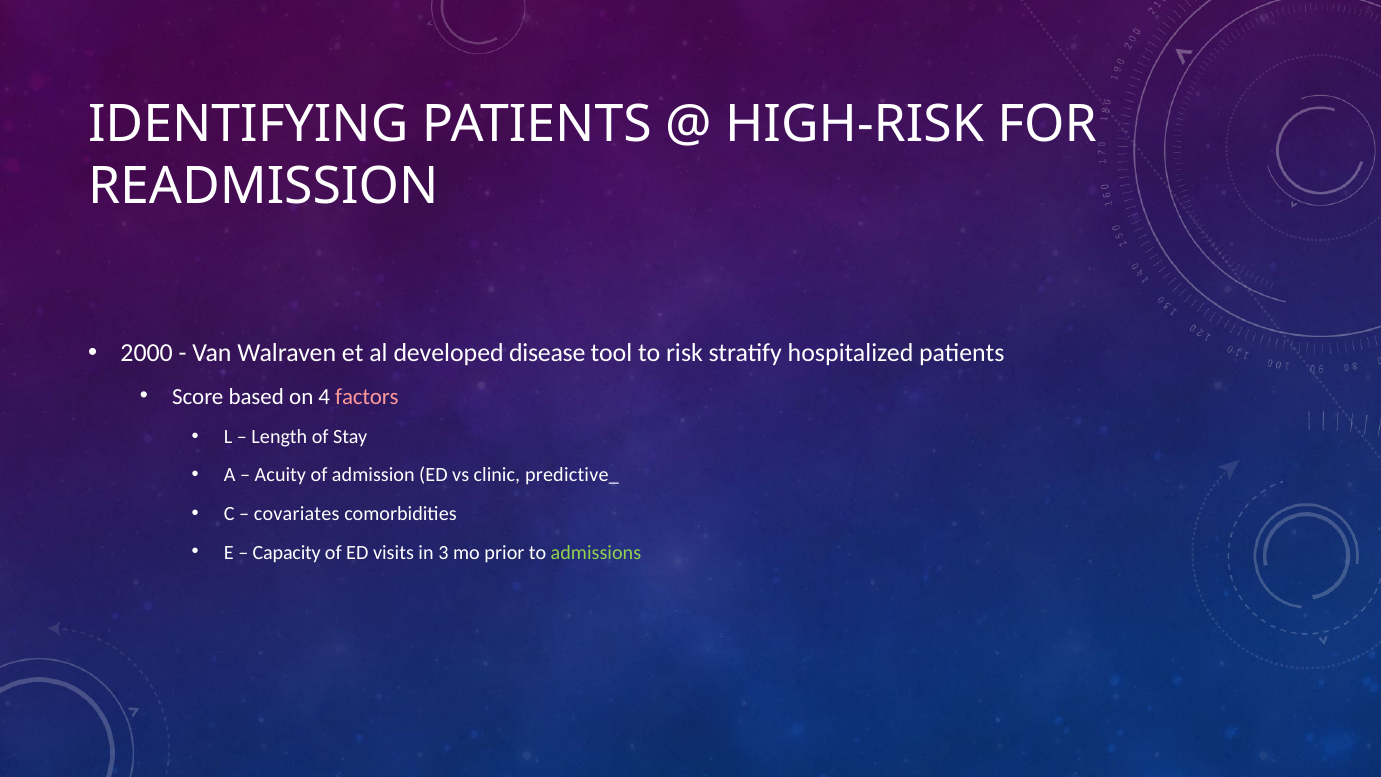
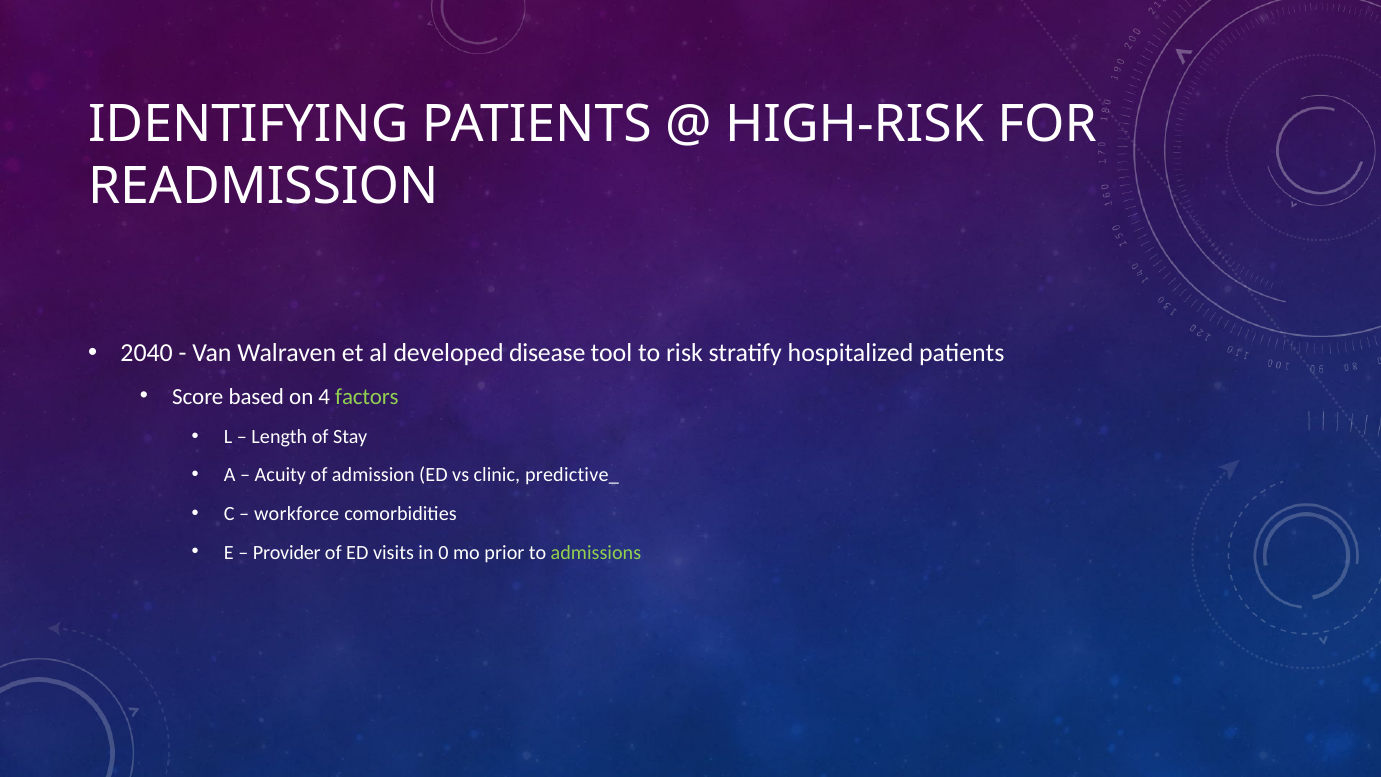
2000: 2000 -> 2040
factors colour: pink -> light green
covariates: covariates -> workforce
Capacity: Capacity -> Provider
3: 3 -> 0
